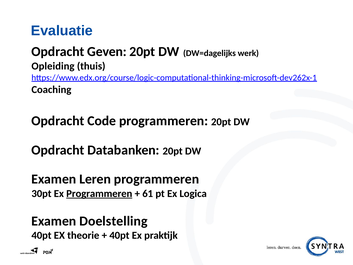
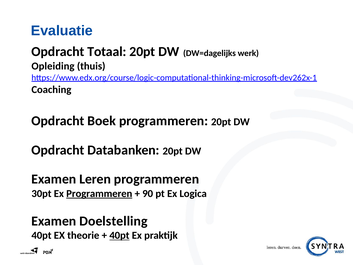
Geven: Geven -> Totaal
Code: Code -> Boek
61: 61 -> 90
40pt at (119, 235) underline: none -> present
